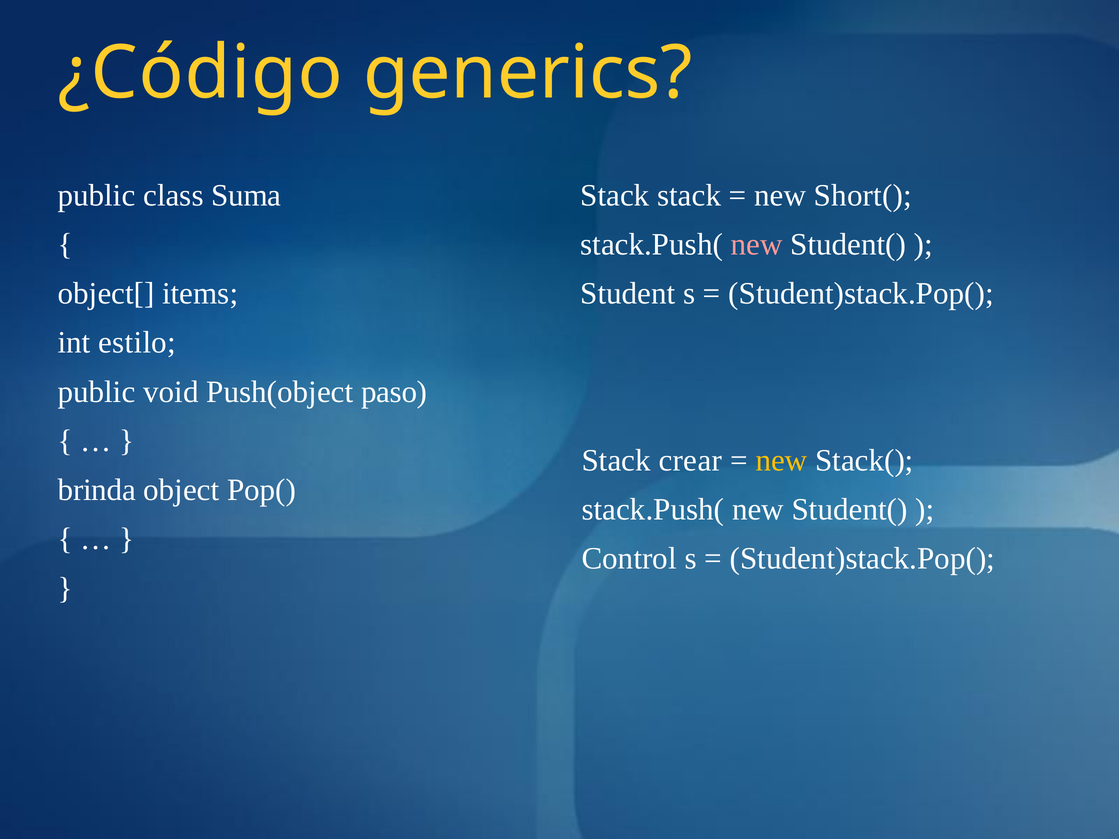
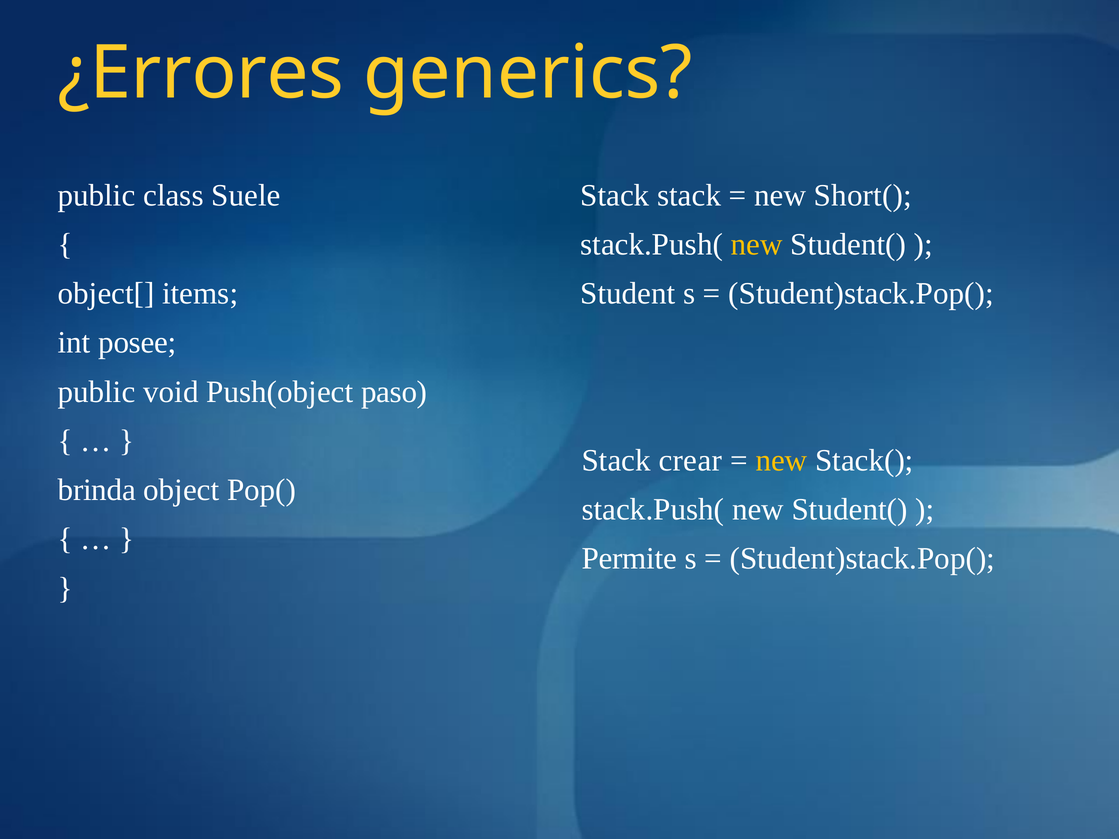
¿Código: ¿Código -> ¿Errores
Suma: Suma -> Suele
new at (757, 245) colour: pink -> yellow
estilo: estilo -> posee
Control: Control -> Permite
